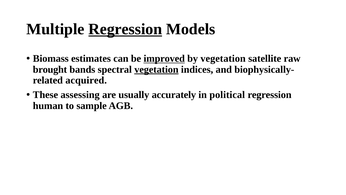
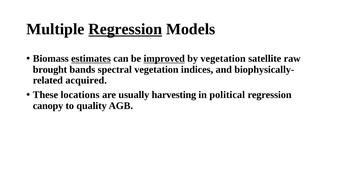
estimates underline: none -> present
vegetation at (156, 69) underline: present -> none
assessing: assessing -> locations
accurately: accurately -> harvesting
human: human -> canopy
sample: sample -> quality
